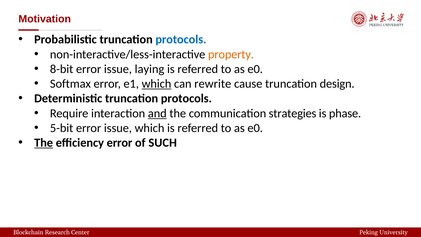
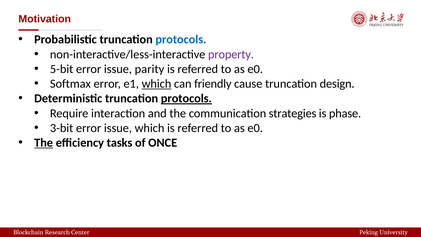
property colour: orange -> purple
8-bit: 8-bit -> 5-bit
laying: laying -> parity
rewrite: rewrite -> friendly
protocols at (186, 98) underline: none -> present
and underline: present -> none
5-bit: 5-bit -> 3-bit
efficiency error: error -> tasks
SUCH: SUCH -> ONCE
